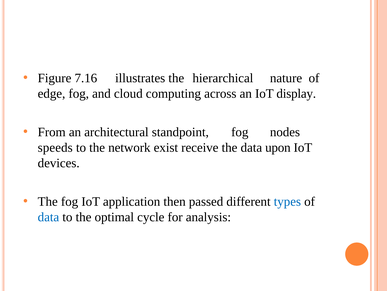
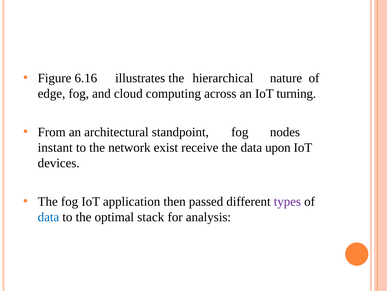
7.16: 7.16 -> 6.16
display: display -> turning
speeds: speeds -> instant
types colour: blue -> purple
cycle: cycle -> stack
